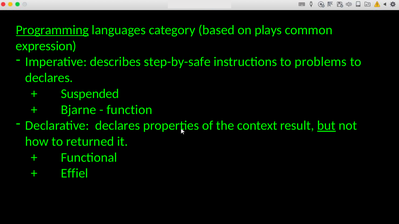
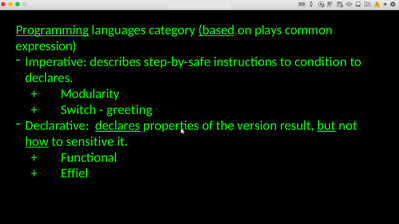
based underline: none -> present
problems: problems -> condition
Suspended: Suspended -> Modularity
Bjarne: Bjarne -> Switch
function: function -> greeting
declares at (118, 126) underline: none -> present
context: context -> version
how underline: none -> present
returned: returned -> sensitive
